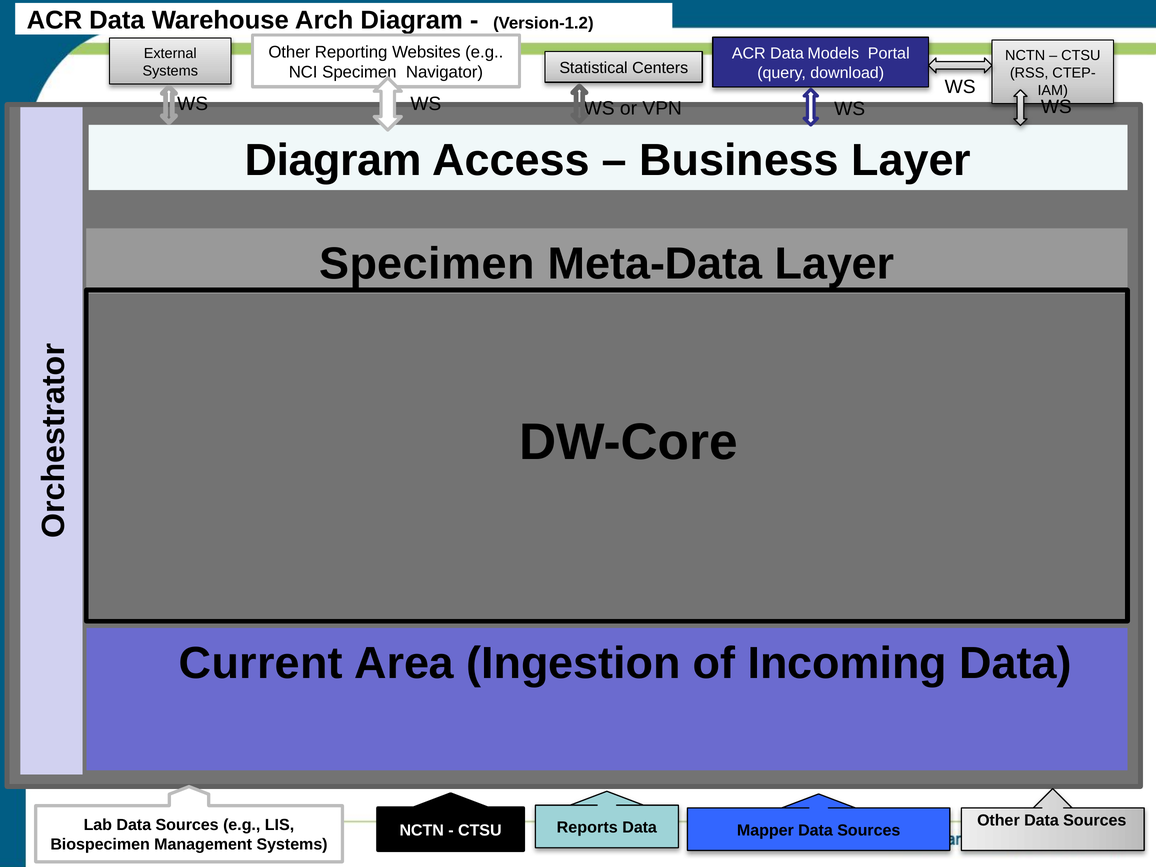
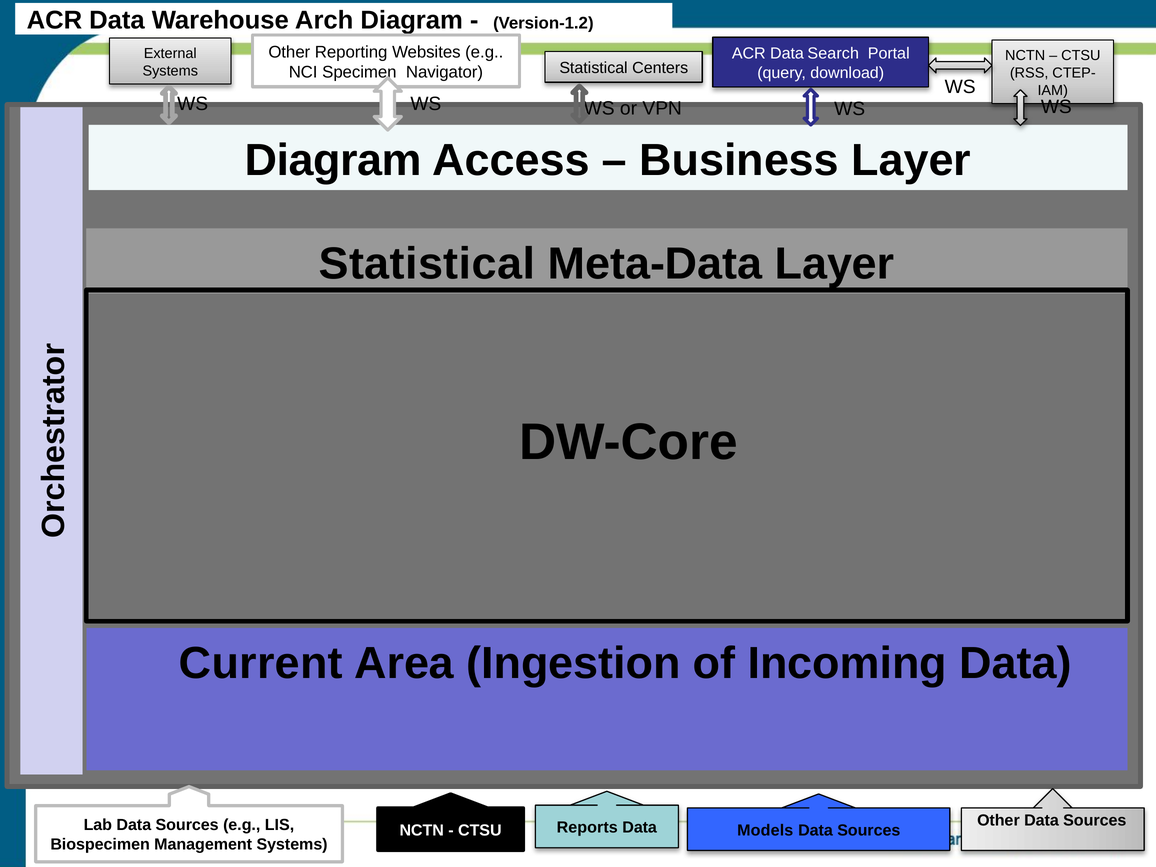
Models: Models -> Search
Specimen at (427, 264): Specimen -> Statistical
Mapper: Mapper -> Models
